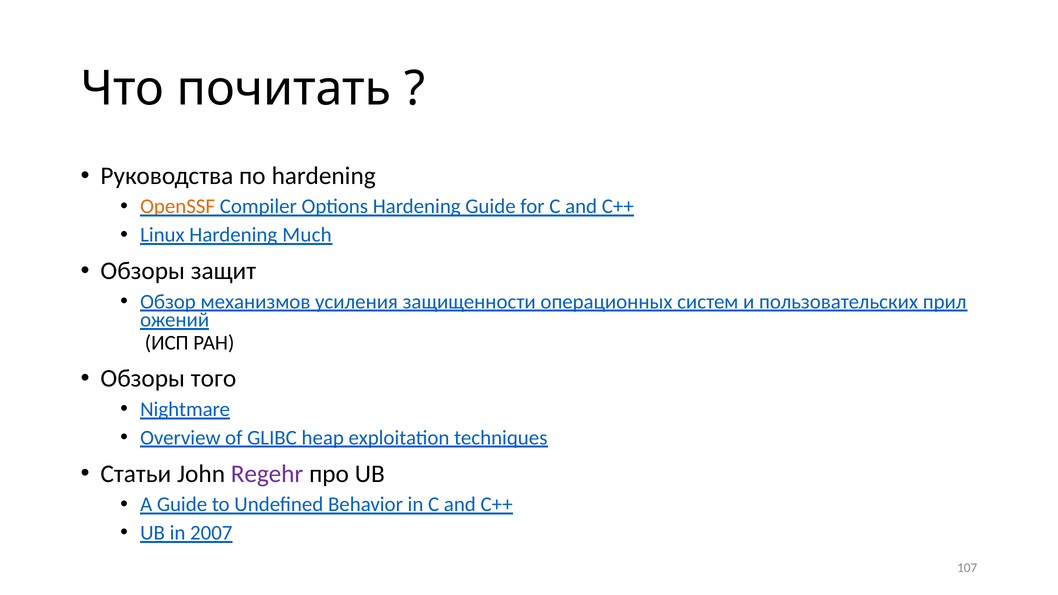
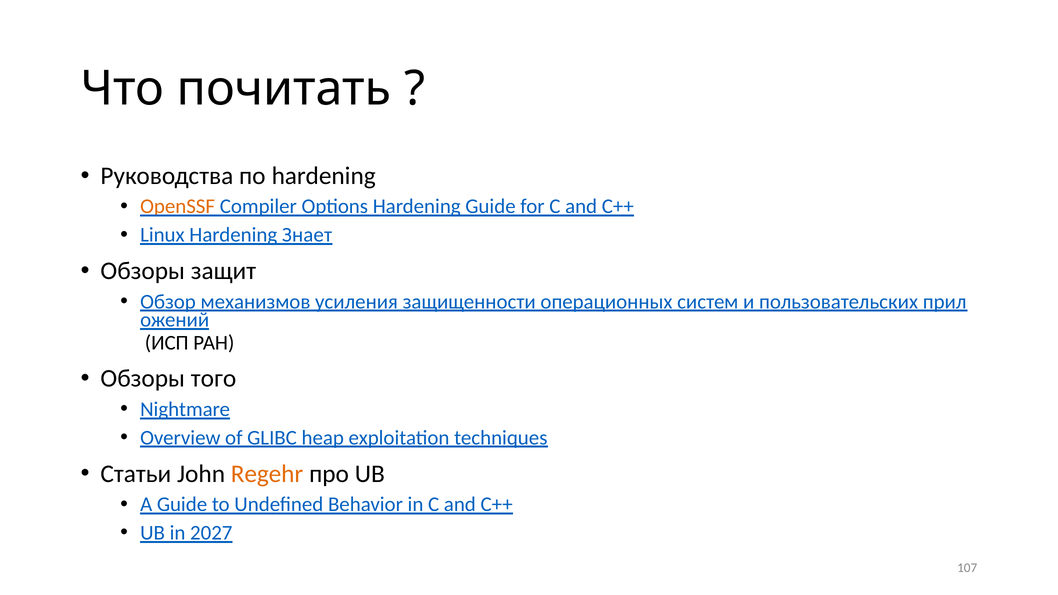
Much: Much -> Знает
Regehr colour: purple -> orange
2007: 2007 -> 2027
